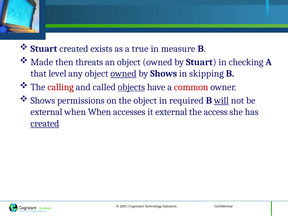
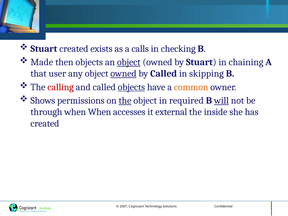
true: true -> calls
measure: measure -> checking
then threats: threats -> objects
object at (129, 62) underline: none -> present
checking: checking -> chaining
level: level -> user
by Shows: Shows -> Called
common colour: red -> orange
the at (125, 100) underline: none -> present
external at (46, 112): external -> through
access: access -> inside
created at (45, 124) underline: present -> none
